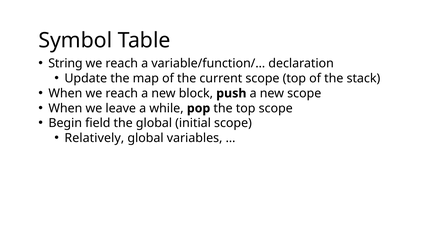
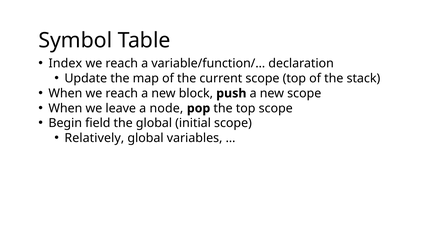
String: String -> Index
while: while -> node
